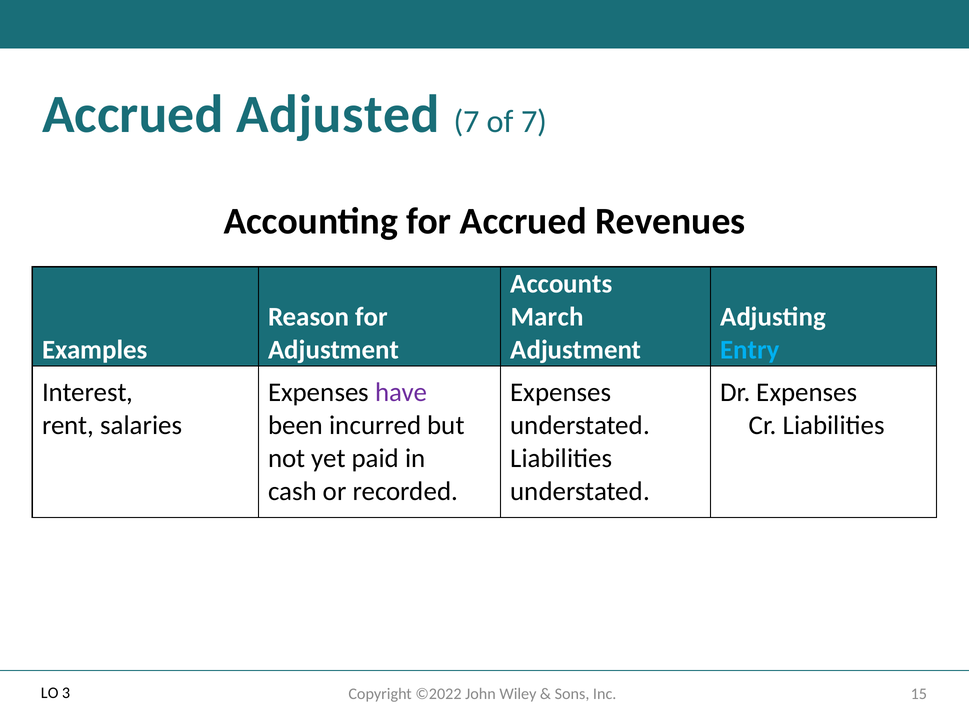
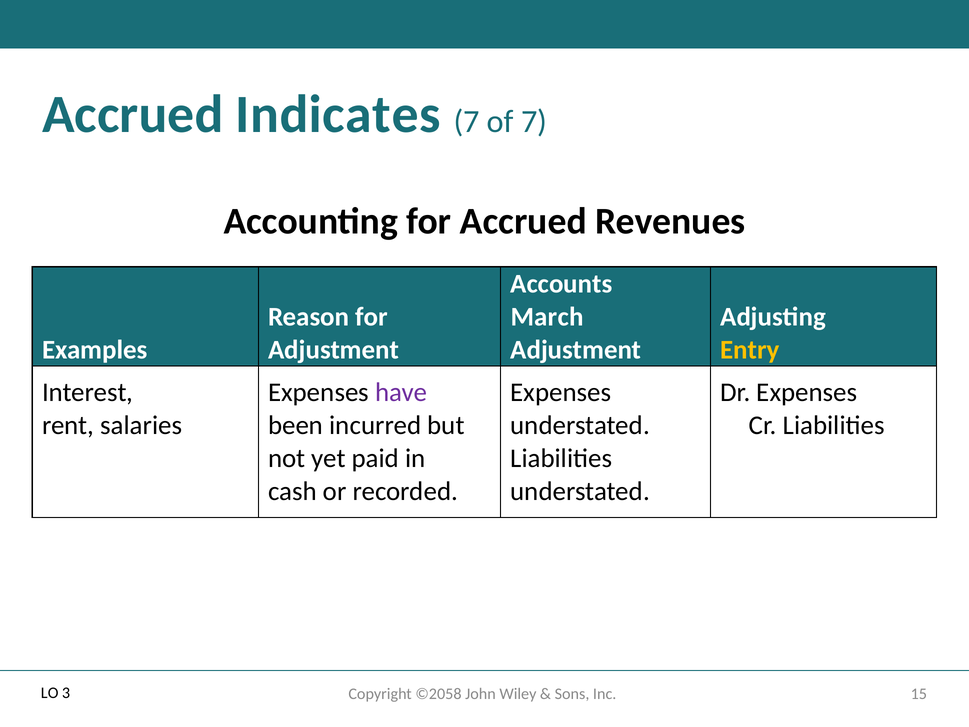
Adjusted: Adjusted -> Indicates
Entry colour: light blue -> yellow
©2022: ©2022 -> ©2058
